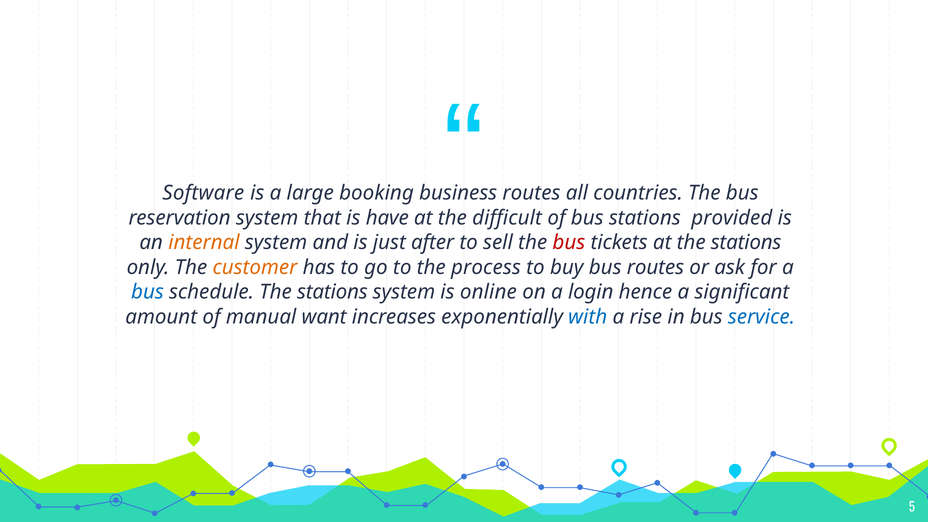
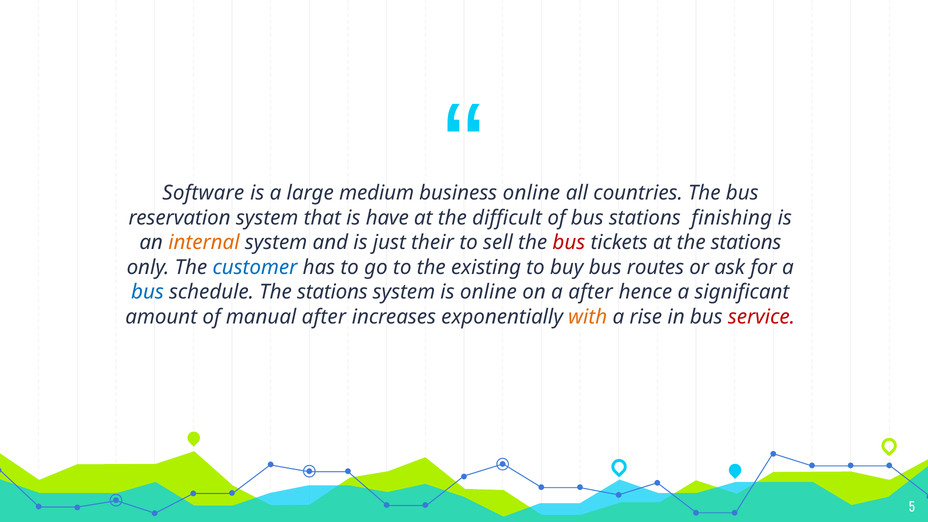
booking: booking -> medium
routes at (531, 193): routes -> online
provided: provided -> finishing
after: after -> their
customer colour: orange -> blue
process: process -> existing
a login: login -> after
manual want: want -> after
with colour: blue -> orange
service colour: blue -> red
